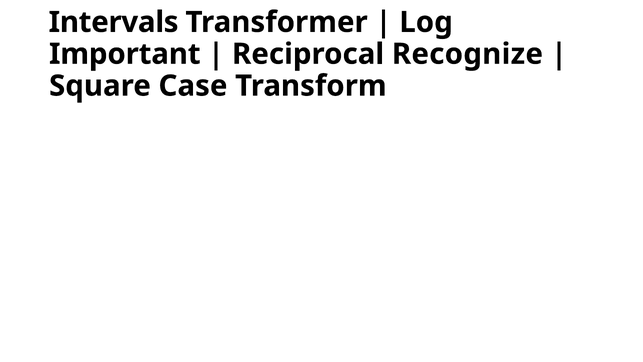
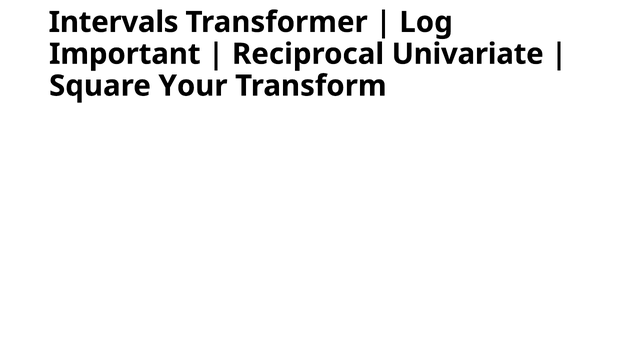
Recognize: Recognize -> Univariate
Case: Case -> Your
